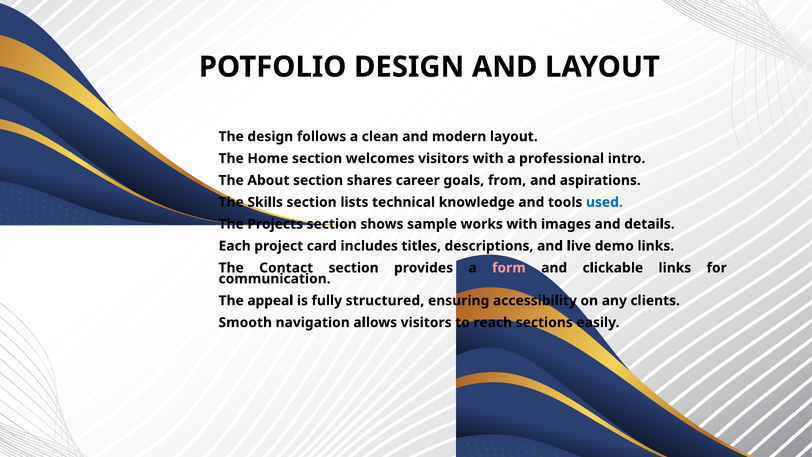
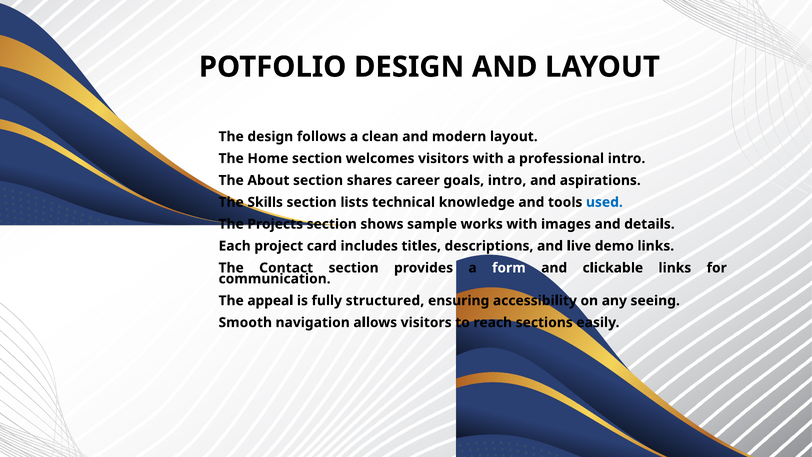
goals from: from -> intro
form colour: pink -> white
clients: clients -> seeing
